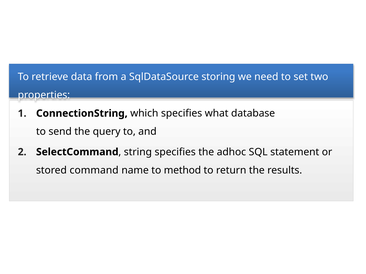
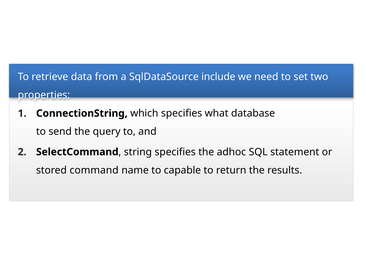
storing: storing -> include
method: method -> capable
